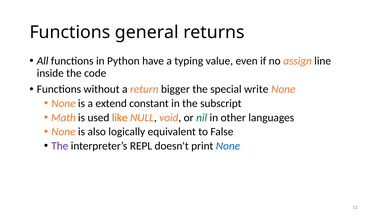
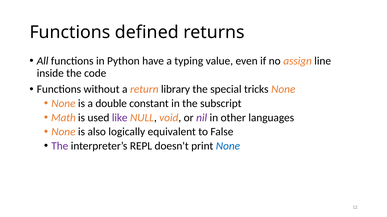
general: general -> defined
bigger: bigger -> library
write: write -> tricks
extend: extend -> double
like colour: orange -> purple
nil colour: green -> purple
